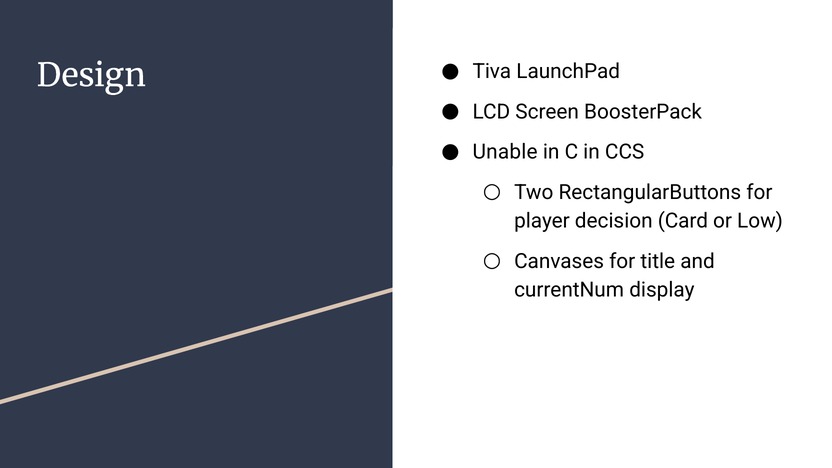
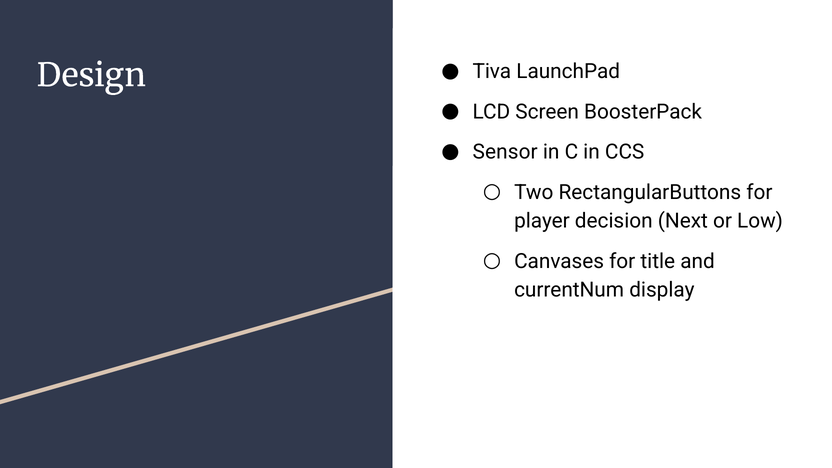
Unable: Unable -> Sensor
Card: Card -> Next
